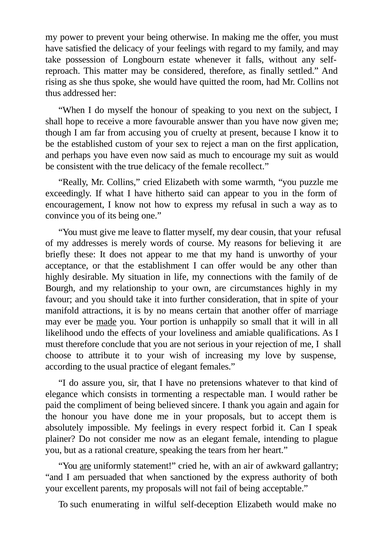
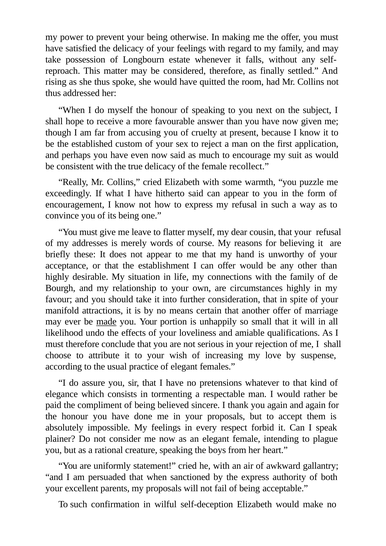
tears: tears -> boys
are at (85, 466) underline: present -> none
enumerating: enumerating -> confirmation
